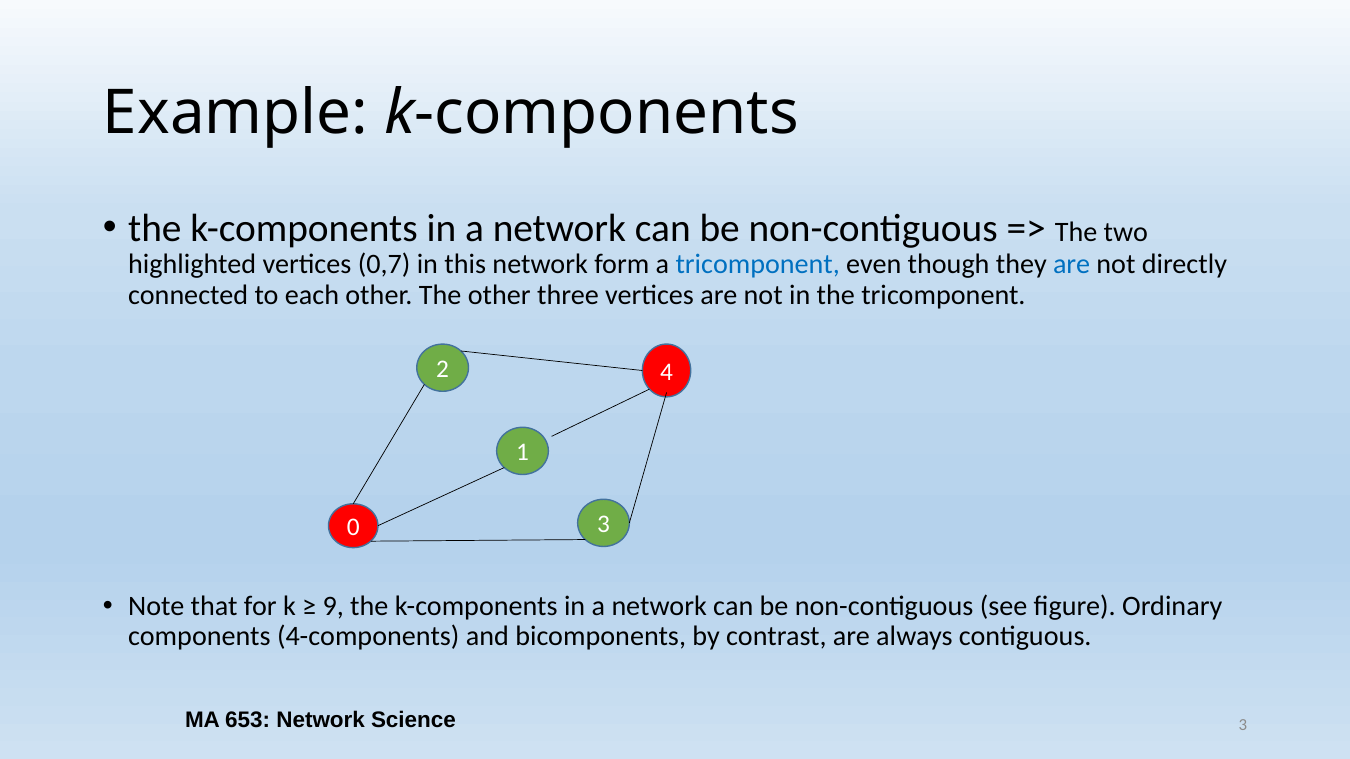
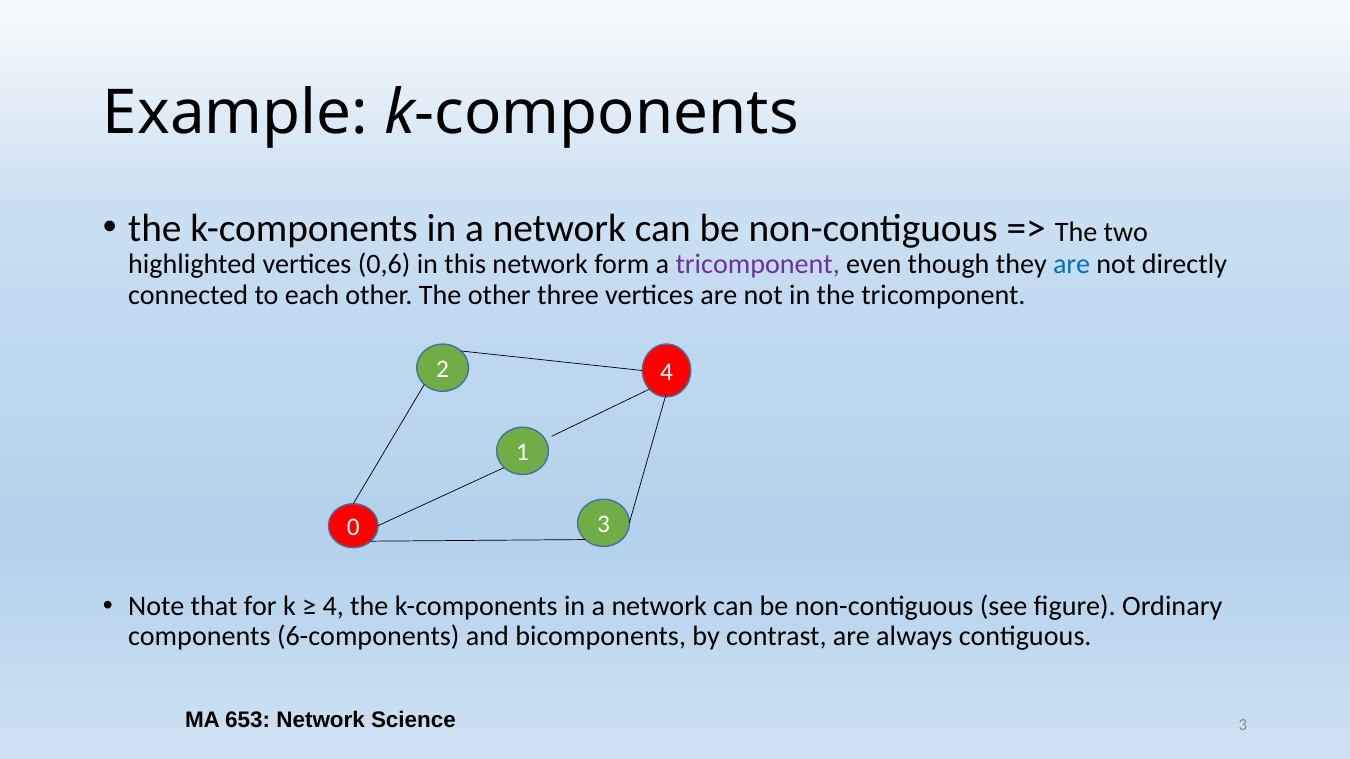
0,7: 0,7 -> 0,6
tricomponent at (758, 265) colour: blue -> purple
9 at (333, 606): 9 -> 4
4-components: 4-components -> 6-components
